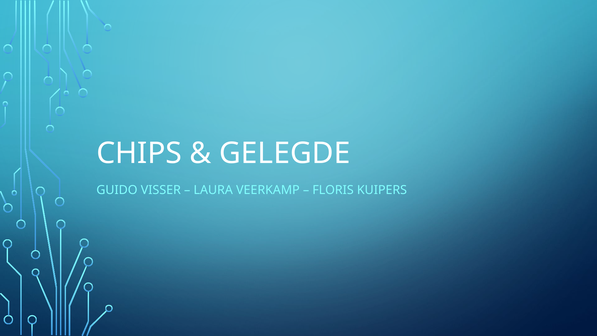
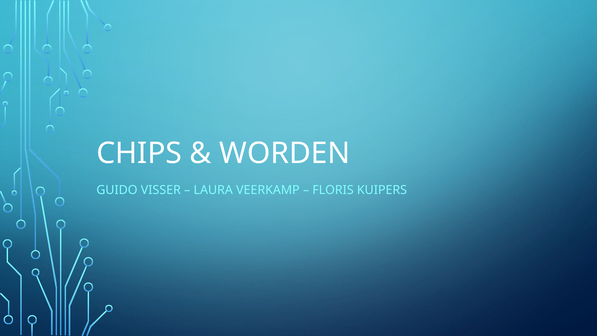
GELEGDE: GELEGDE -> WORDEN
